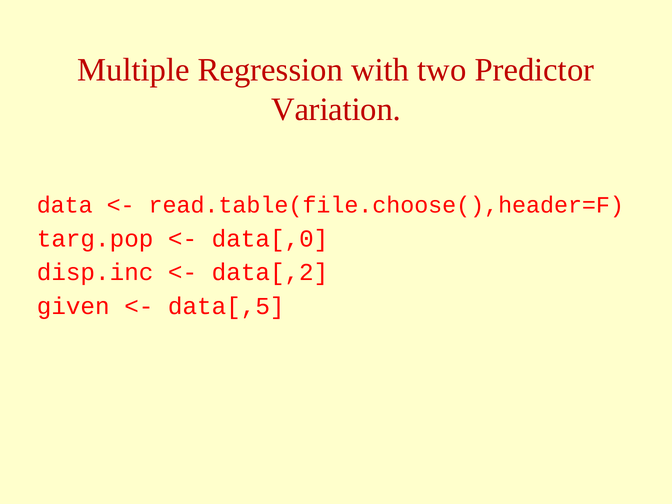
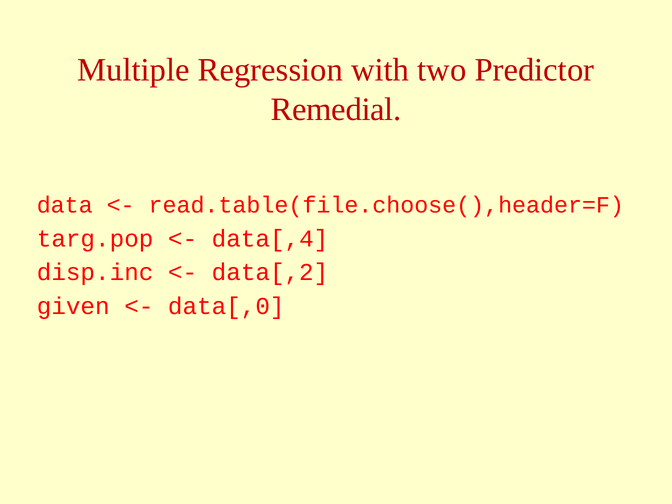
Variation: Variation -> Remedial
data[,0: data[,0 -> data[,4
data[,5: data[,5 -> data[,0
